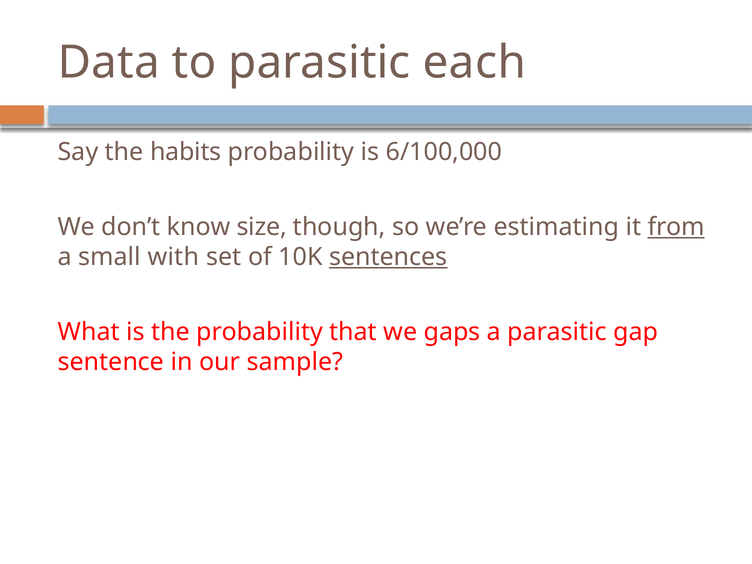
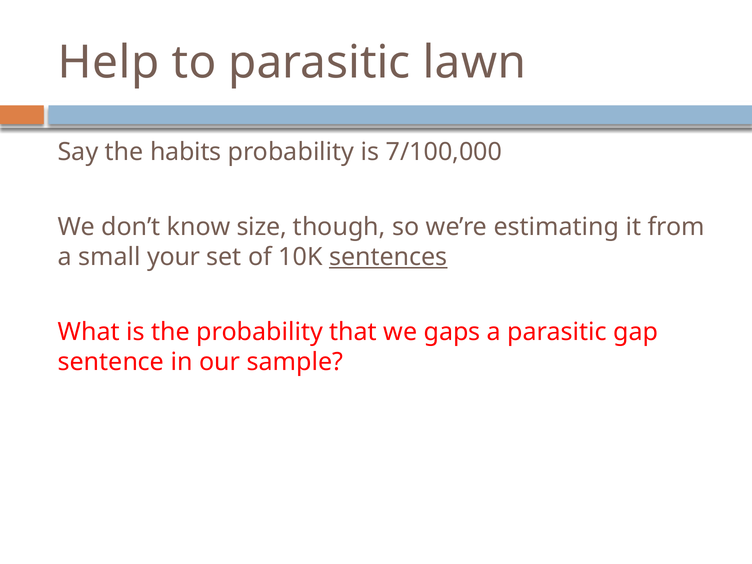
Data: Data -> Help
each: each -> lawn
6/100,000: 6/100,000 -> 7/100,000
from underline: present -> none
with: with -> your
